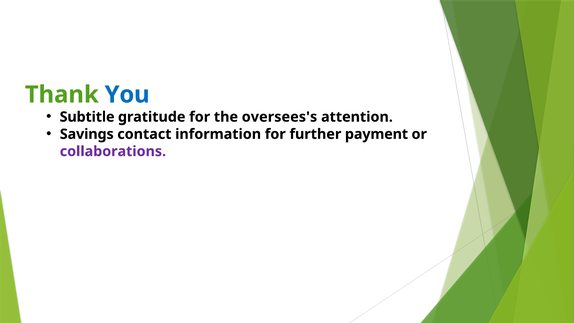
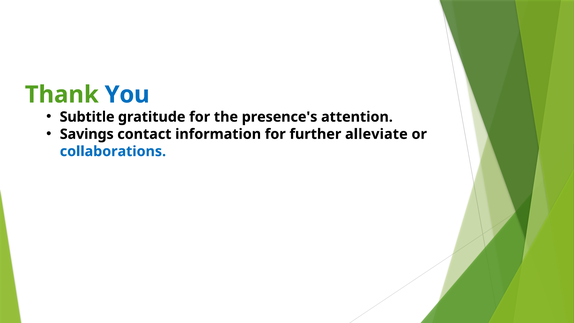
oversees's: oversees's -> presence's
payment: payment -> alleviate
collaborations colour: purple -> blue
